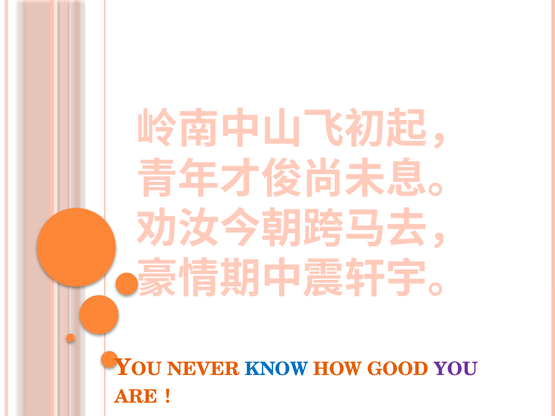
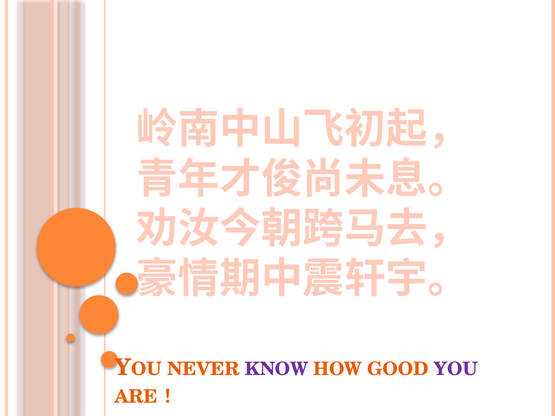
KNOW colour: blue -> purple
